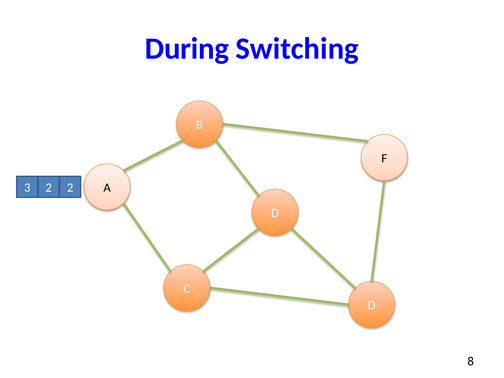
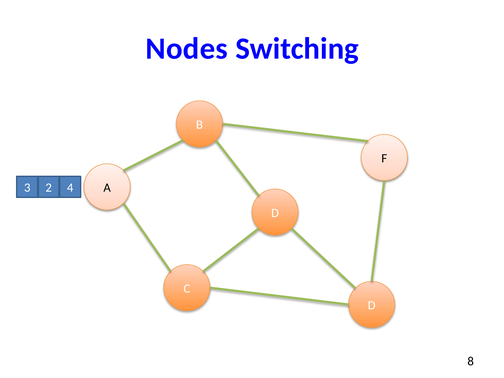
During: During -> Nodes
2 2: 2 -> 4
